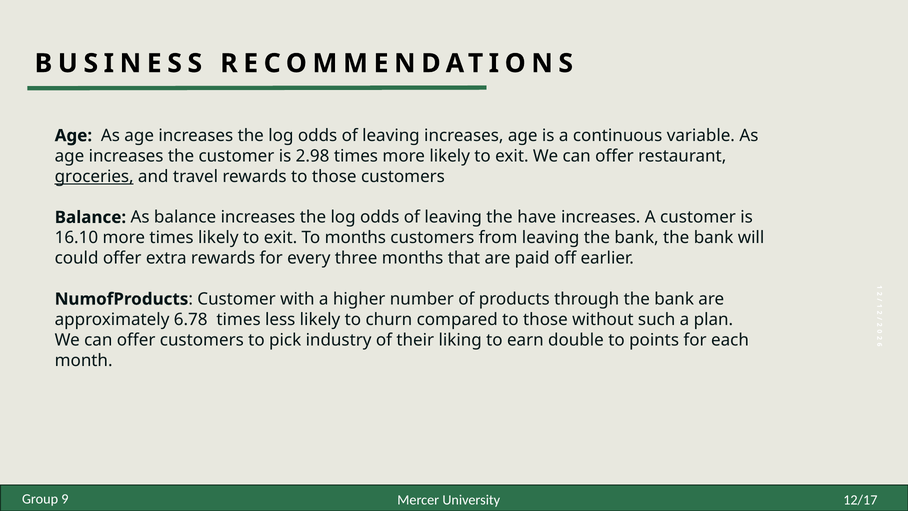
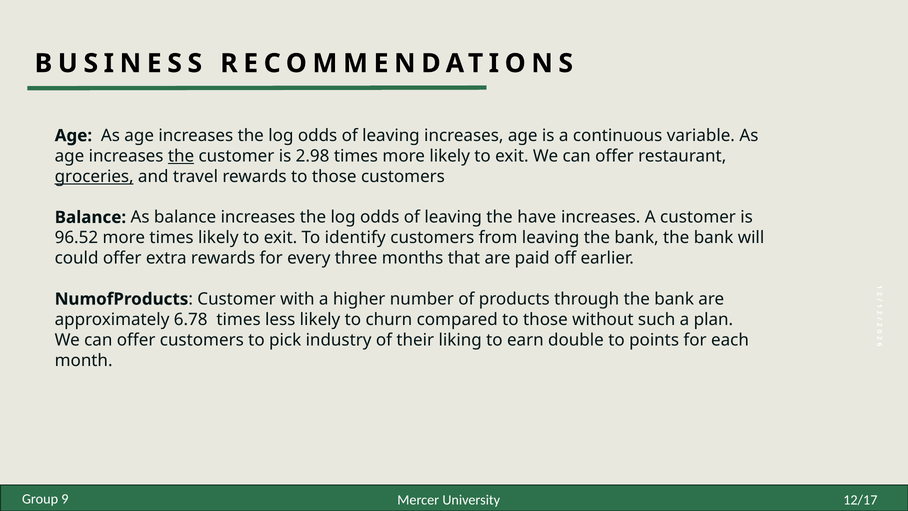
the at (181, 156) underline: none -> present
16.10: 16.10 -> 96.52
To months: months -> identify
